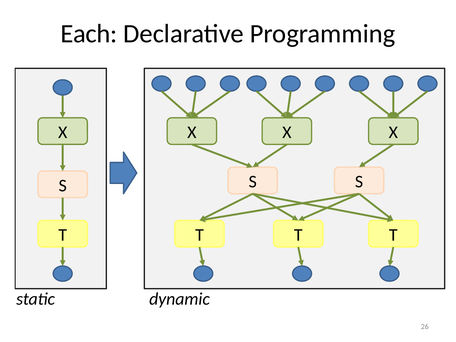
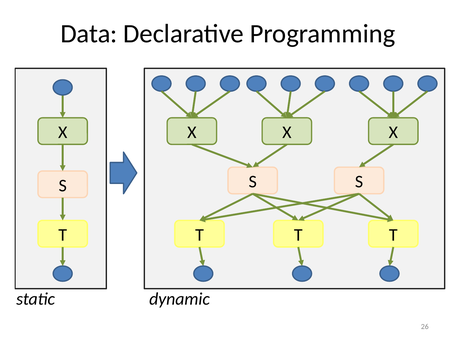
Each: Each -> Data
